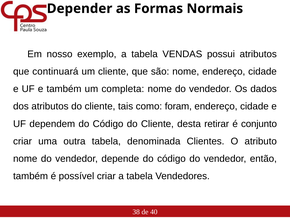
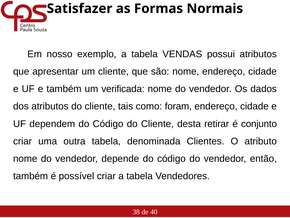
Depender: Depender -> Satisfazer
continuará: continuará -> apresentar
completa: completa -> verificada
